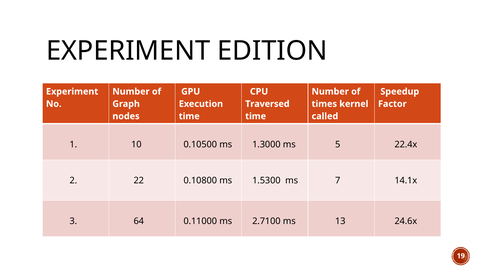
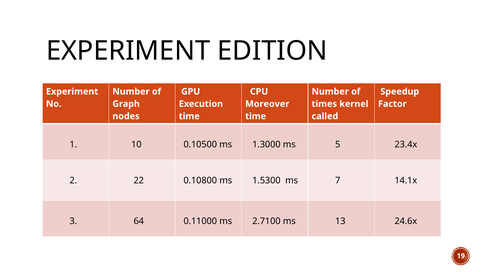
Traversed: Traversed -> Moreover
22.4x: 22.4x -> 23.4x
